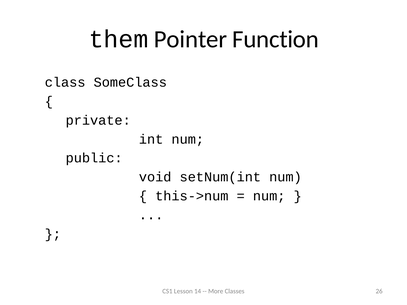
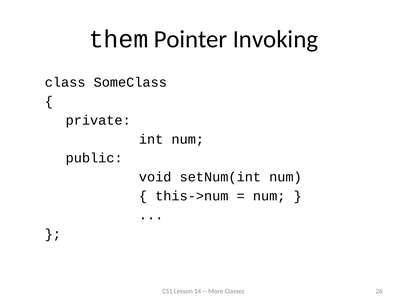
Function: Function -> Invoking
